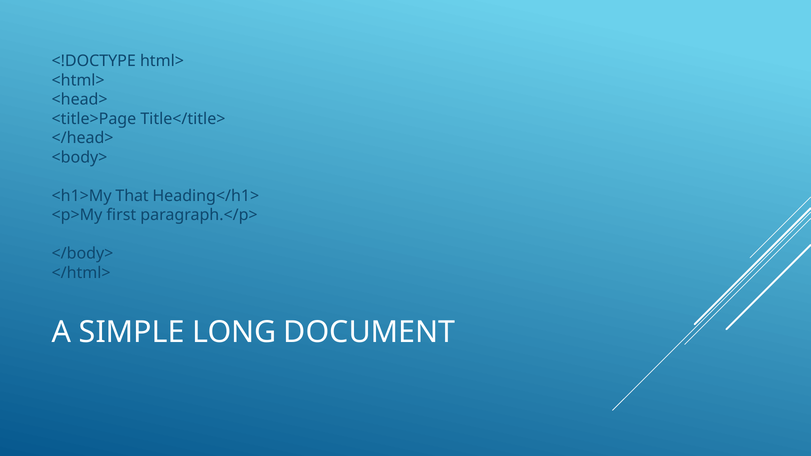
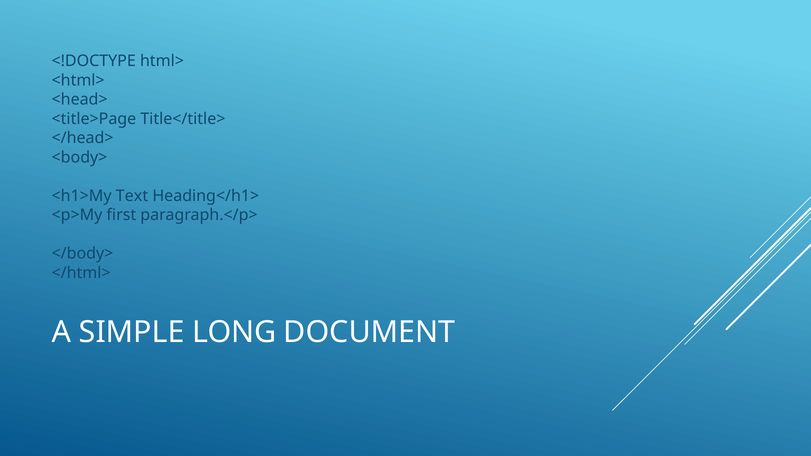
That: That -> Text
